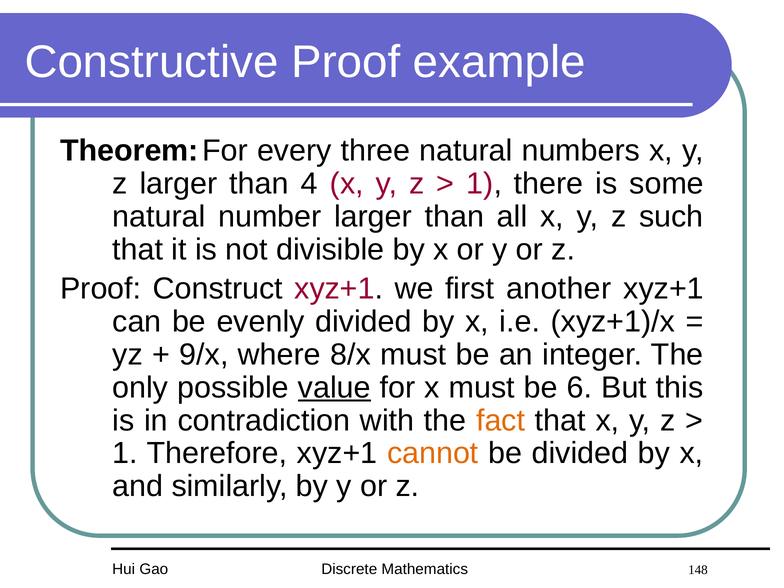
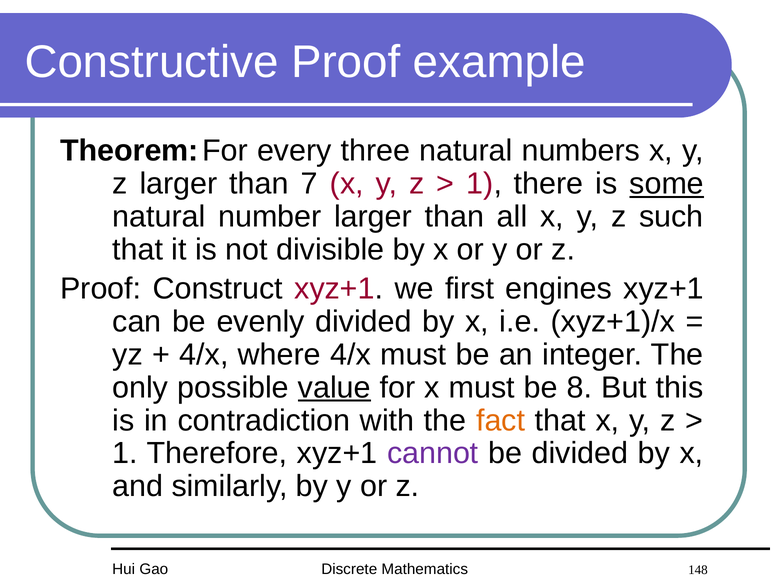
4: 4 -> 7
some underline: none -> present
another: another -> engines
9/x at (204, 355): 9/x -> 4/x
where 8/x: 8/x -> 4/x
6: 6 -> 8
cannot colour: orange -> purple
